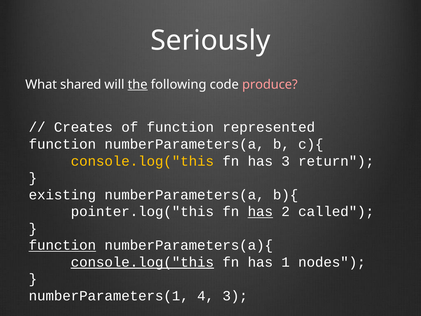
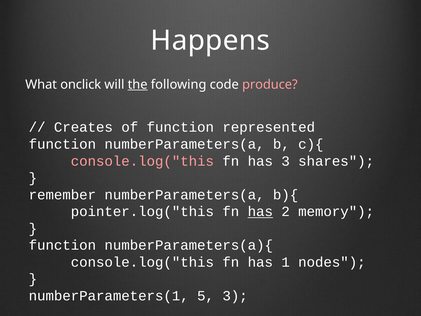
Seriously: Seriously -> Happens
shared: shared -> onclick
console.log("this at (142, 161) colour: yellow -> pink
return: return -> shares
existing: existing -> remember
called: called -> memory
function at (62, 245) underline: present -> none
console.log("this at (142, 262) underline: present -> none
4: 4 -> 5
